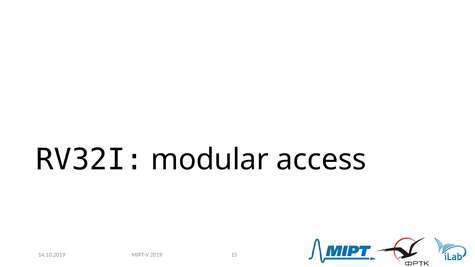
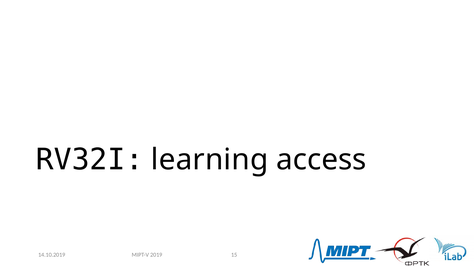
modular: modular -> learning
